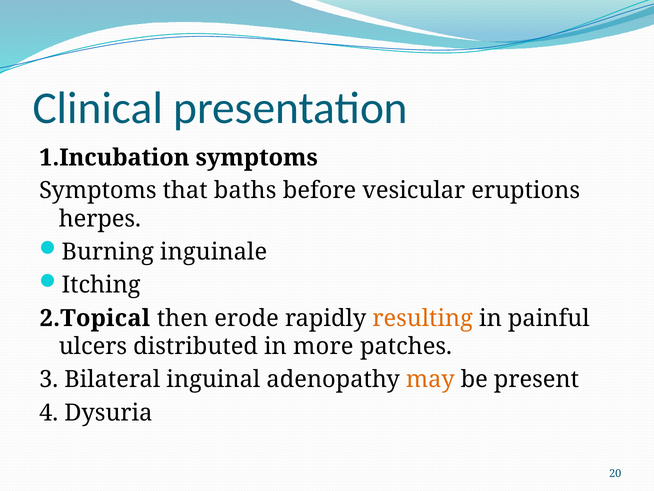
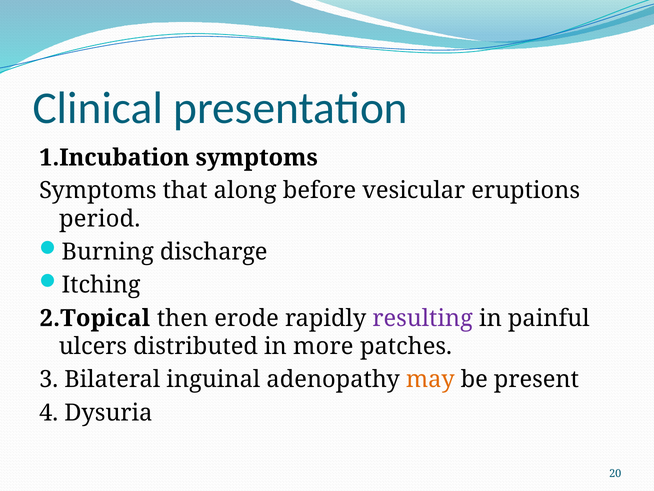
baths: baths -> along
herpes: herpes -> period
inguinale: inguinale -> discharge
resulting colour: orange -> purple
